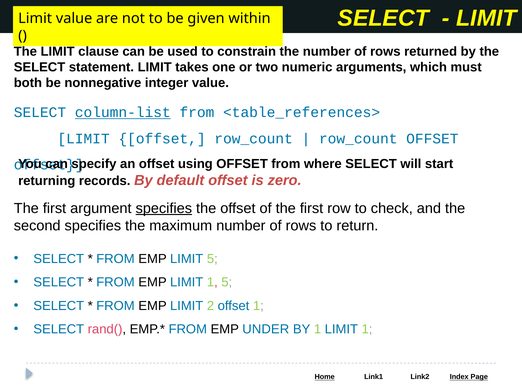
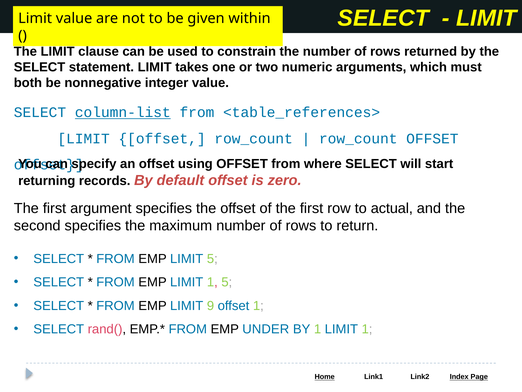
specifies at (164, 208) underline: present -> none
check: check -> actual
2: 2 -> 9
